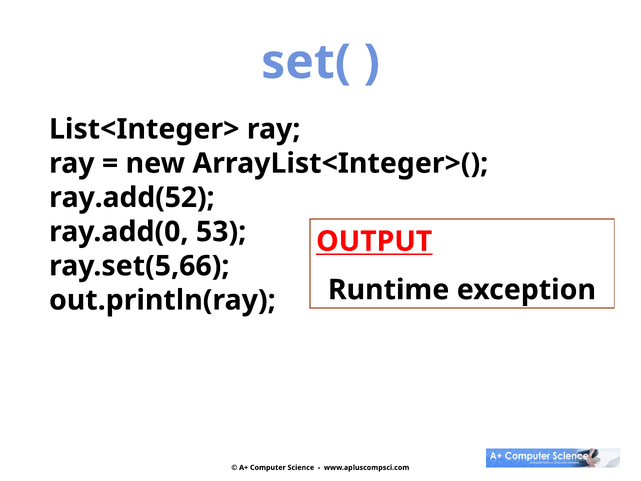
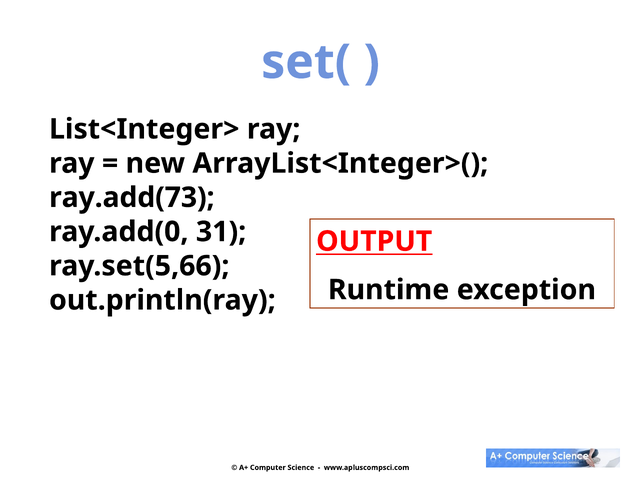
ray.add(52: ray.add(52 -> ray.add(73
53: 53 -> 31
